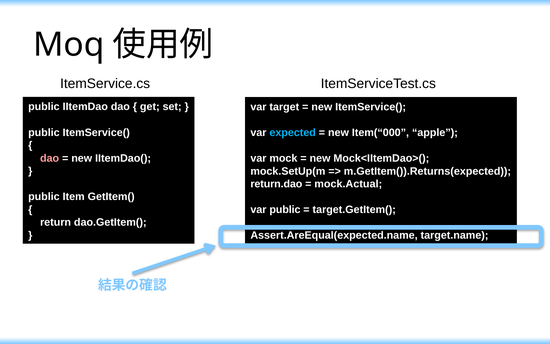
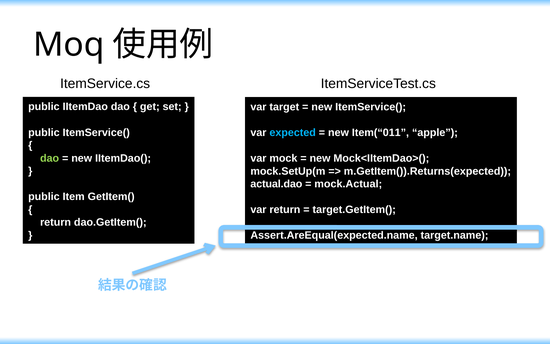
Item(“000: Item(“000 -> Item(“011
dao at (50, 158) colour: pink -> light green
return.dao: return.dao -> actual.dao
var public: public -> return
